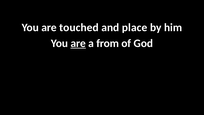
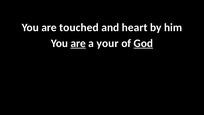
place: place -> heart
from: from -> your
God underline: none -> present
